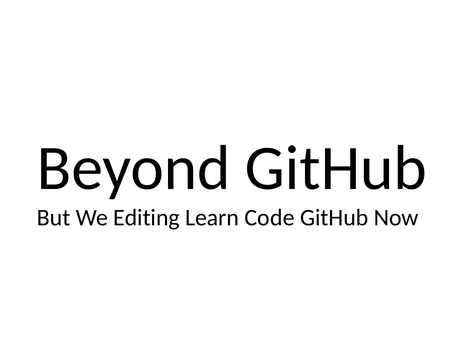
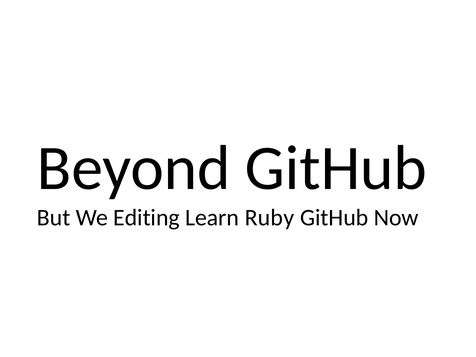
Code: Code -> Ruby
